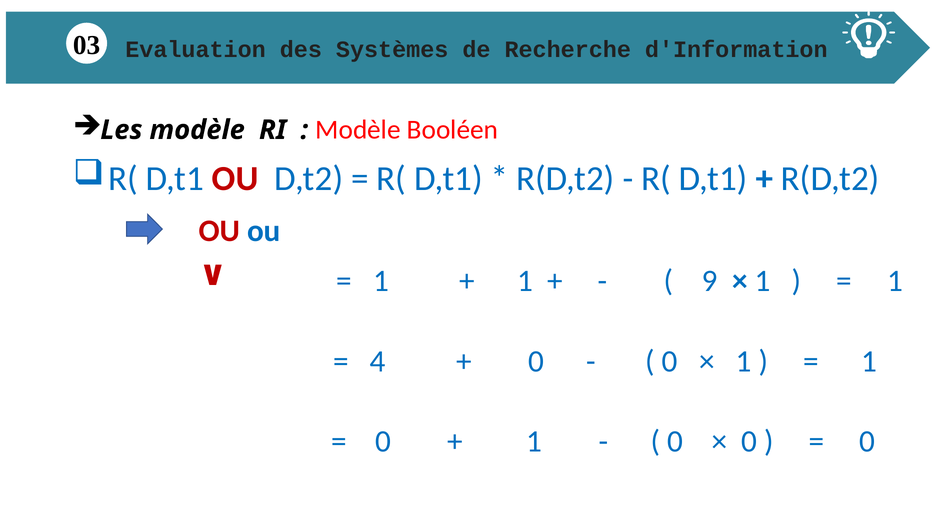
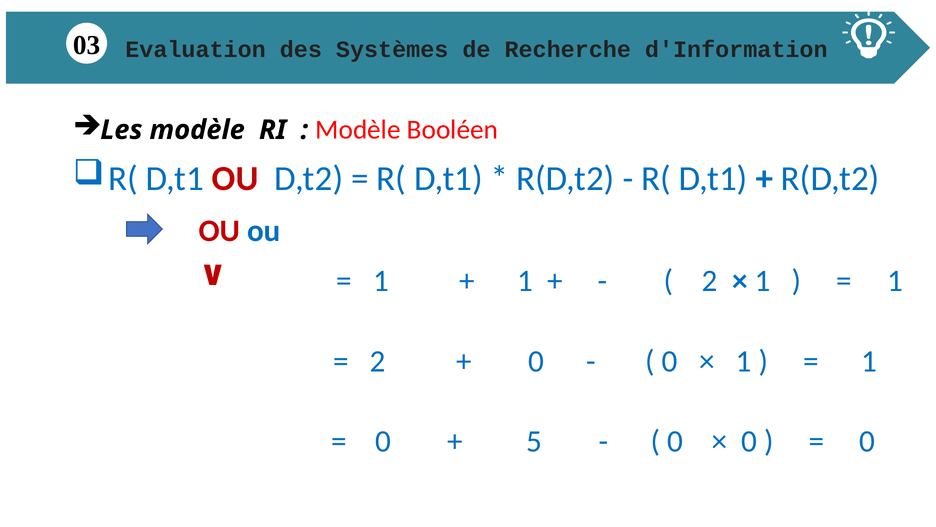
9 at (710, 281): 9 -> 2
4 at (378, 361): 4 -> 2
1 at (534, 441): 1 -> 5
